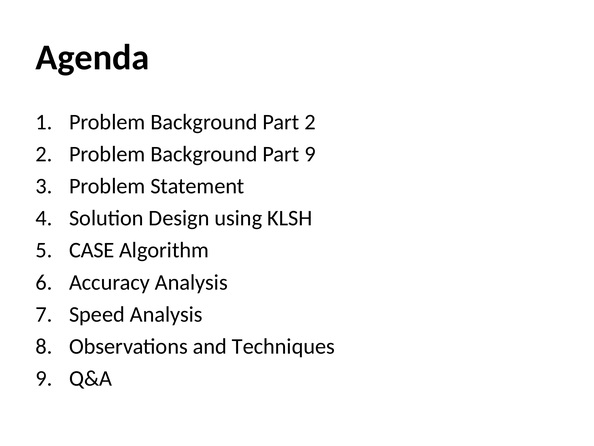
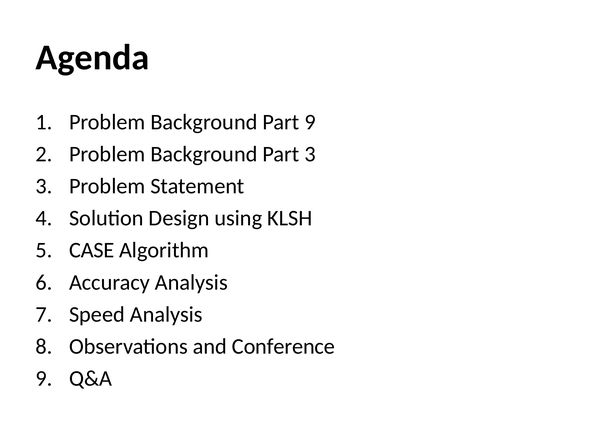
Part 2: 2 -> 9
Part 9: 9 -> 3
Techniques: Techniques -> Conference
